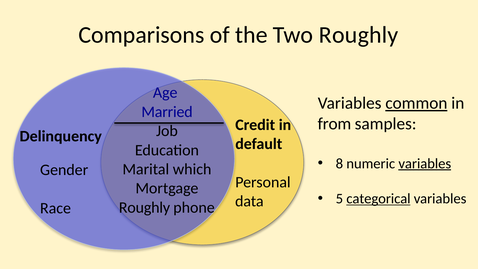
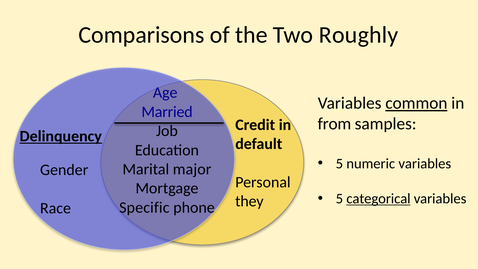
Delinquency underline: none -> present
8 at (339, 164): 8 -> 5
variables at (425, 164) underline: present -> none
which: which -> major
data: data -> they
Roughly at (144, 207): Roughly -> Specific
